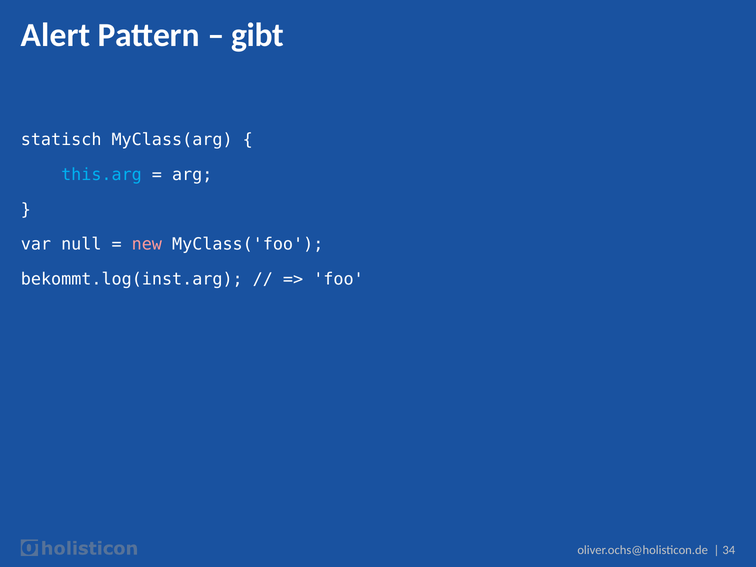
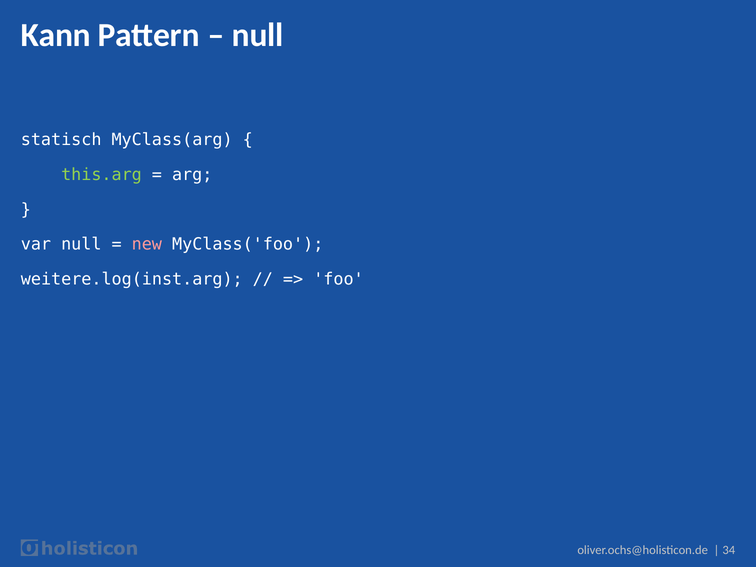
Alert: Alert -> Kann
gibt at (258, 35): gibt -> null
this.arg colour: light blue -> light green
bekommt.log(inst.arg: bekommt.log(inst.arg -> weitere.log(inst.arg
